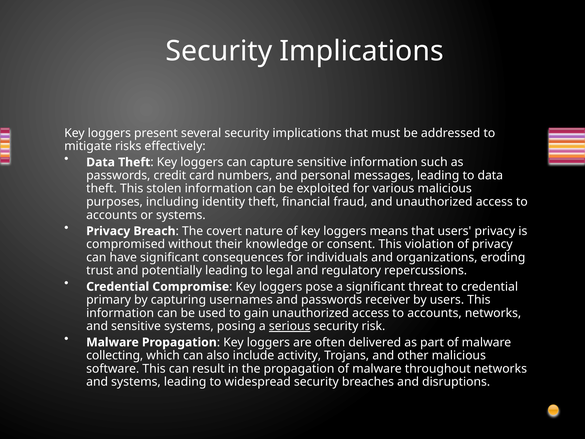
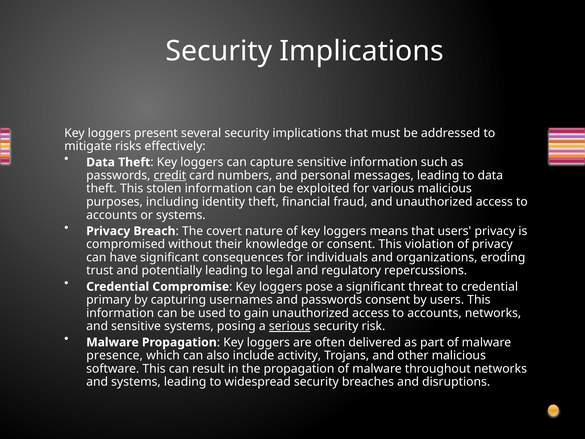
credit underline: none -> present
passwords receiver: receiver -> consent
collecting: collecting -> presence
